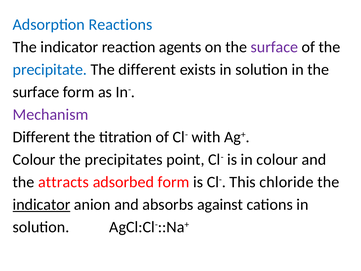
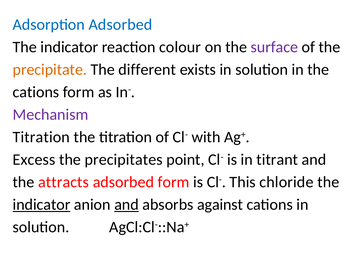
Adsorption Reactions: Reactions -> Adsorbed
agents: agents -> colour
precipitate colour: blue -> orange
surface at (36, 92): surface -> cations
Different at (41, 137): Different -> Titration
Colour at (34, 159): Colour -> Excess
in colour: colour -> titrant
and at (127, 204) underline: none -> present
